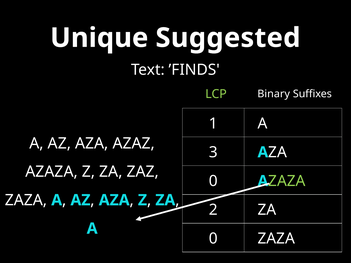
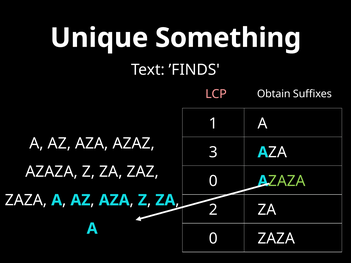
Suggested: Suggested -> Something
LCP colour: light green -> pink
Binary: Binary -> Obtain
